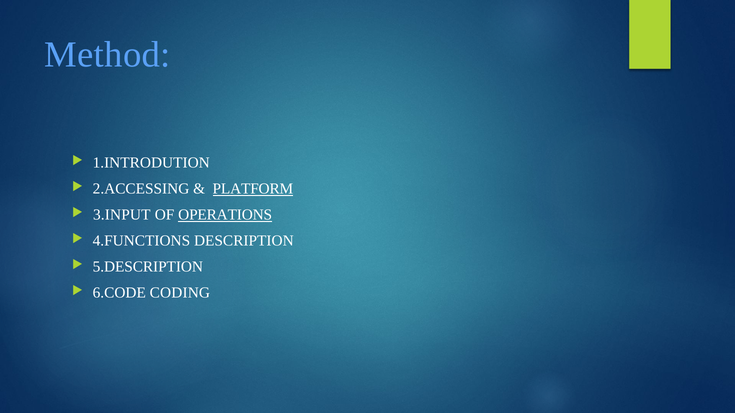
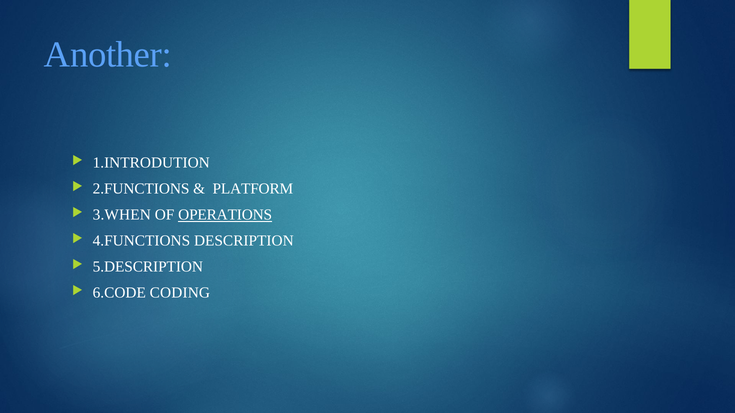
Method: Method -> Another
2.ACCESSING: 2.ACCESSING -> 2.FUNCTIONS
PLATFORM underline: present -> none
3.INPUT: 3.INPUT -> 3.WHEN
